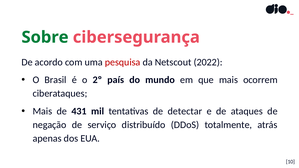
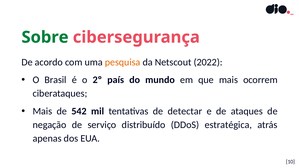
pesquisa colour: red -> orange
431: 431 -> 542
totalmente: totalmente -> estratégica
